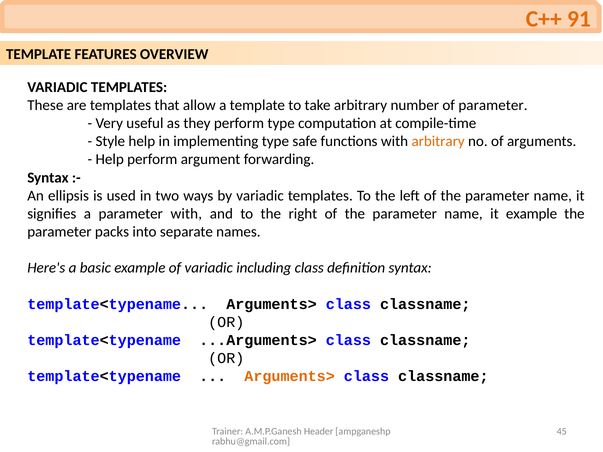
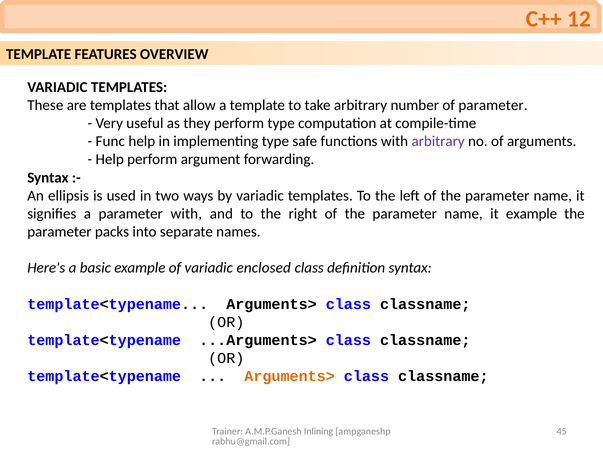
91: 91 -> 12
Style: Style -> Func
arbitrary at (438, 141) colour: orange -> purple
including: including -> enclosed
Header: Header -> Inlining
